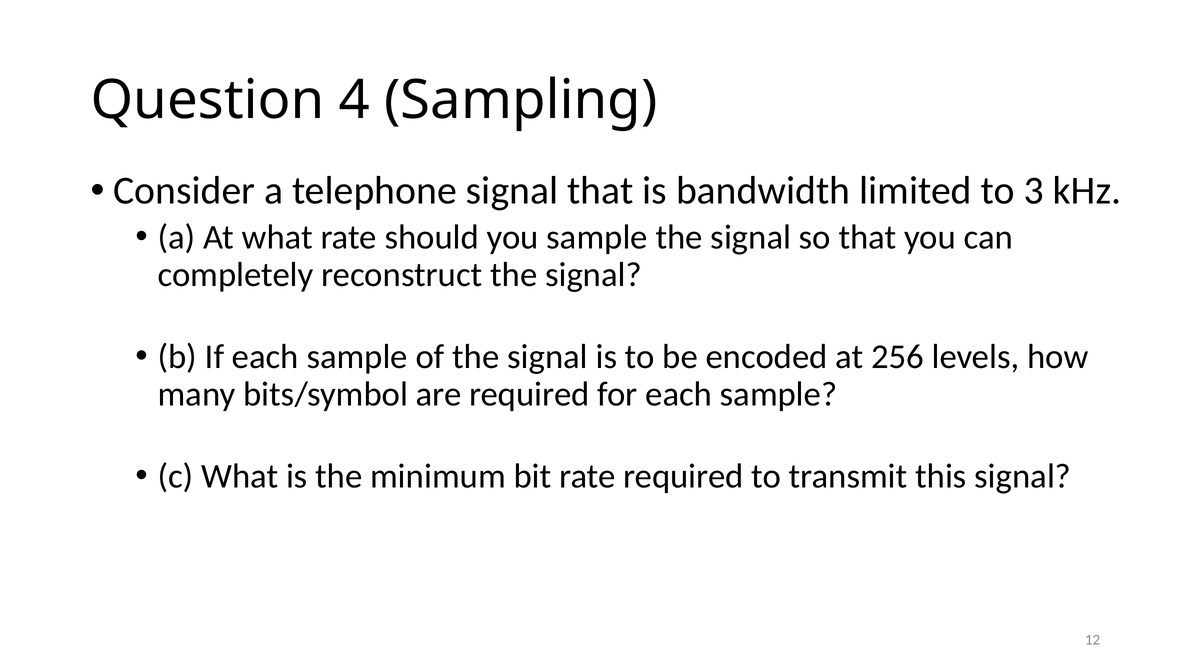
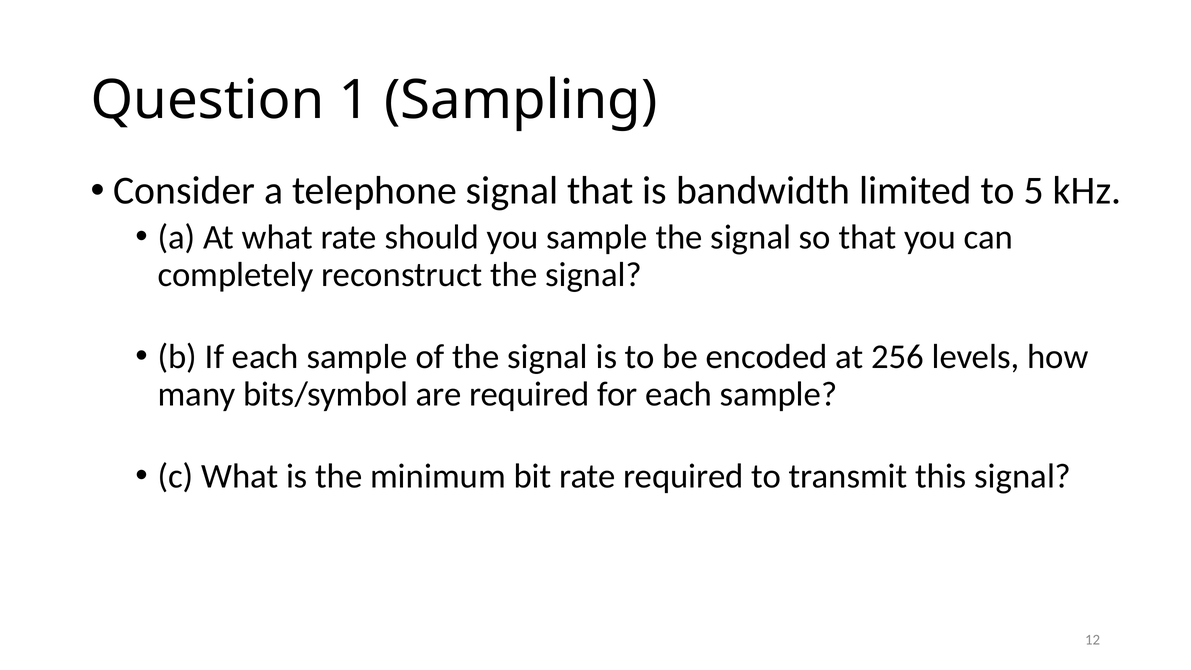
4: 4 -> 1
3: 3 -> 5
